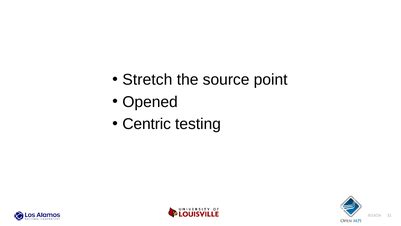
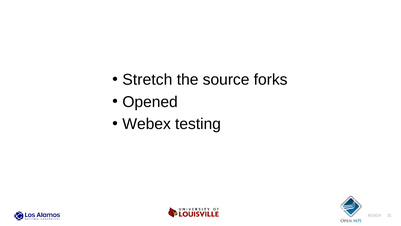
point: point -> forks
Centric: Centric -> Webex
